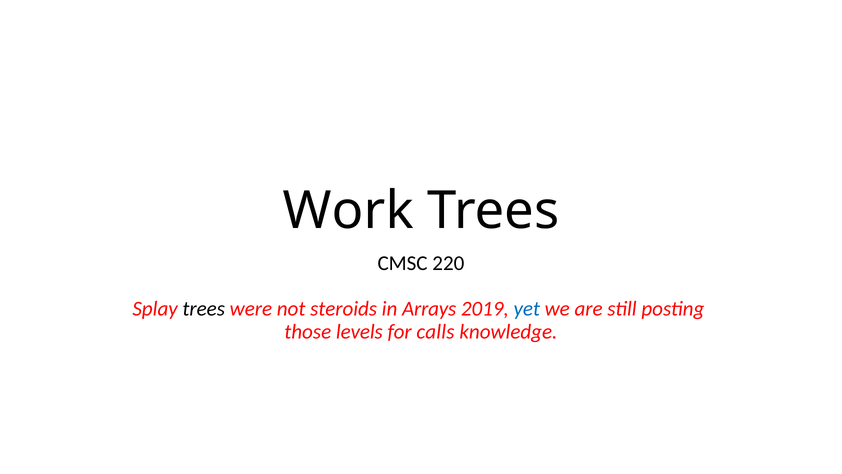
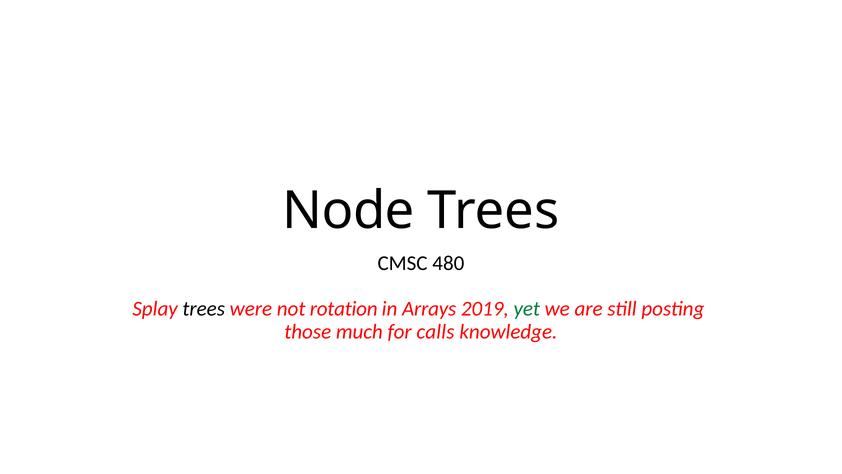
Work: Work -> Node
220: 220 -> 480
steroids: steroids -> rotation
yet colour: blue -> green
levels: levels -> much
